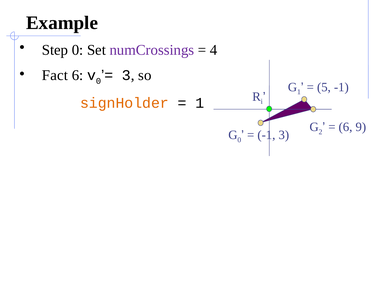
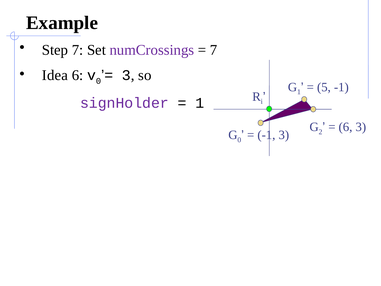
Step 0: 0 -> 7
4 at (214, 50): 4 -> 7
Fact: Fact -> Idea
signHolder colour: orange -> purple
6 9: 9 -> 3
